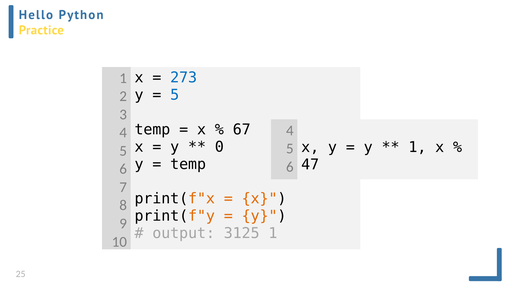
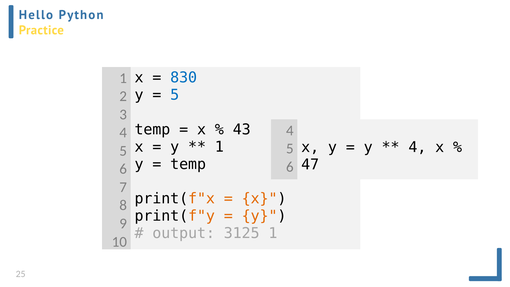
273: 273 -> 830
67: 67 -> 43
0 at (219, 147): 0 -> 1
1 at (417, 147): 1 -> 4
